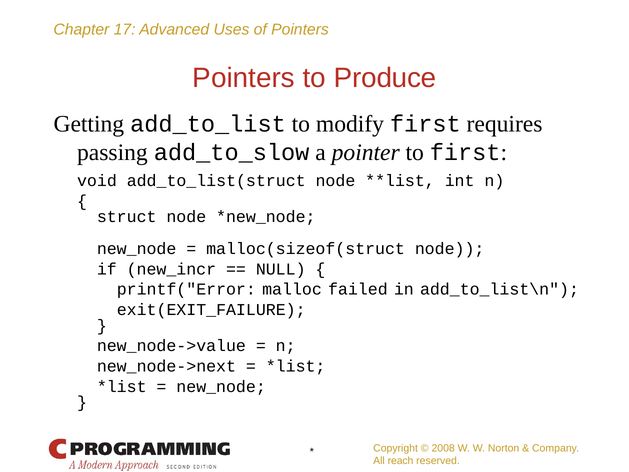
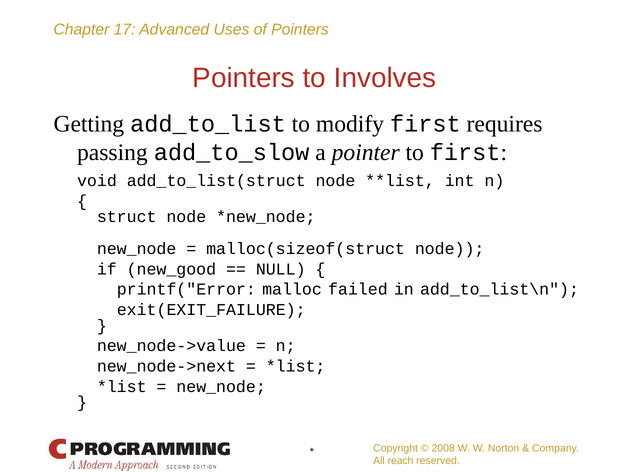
Produce: Produce -> Involves
new_incr: new_incr -> new_good
